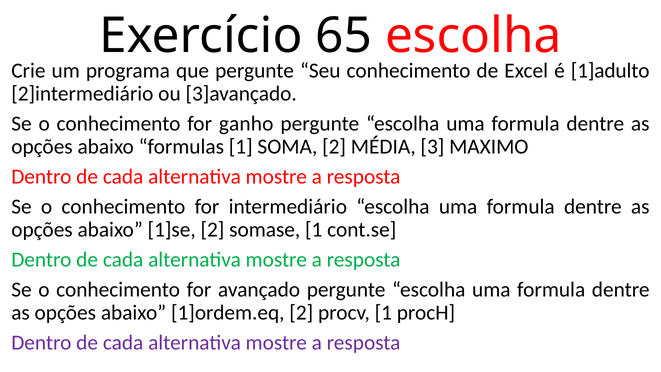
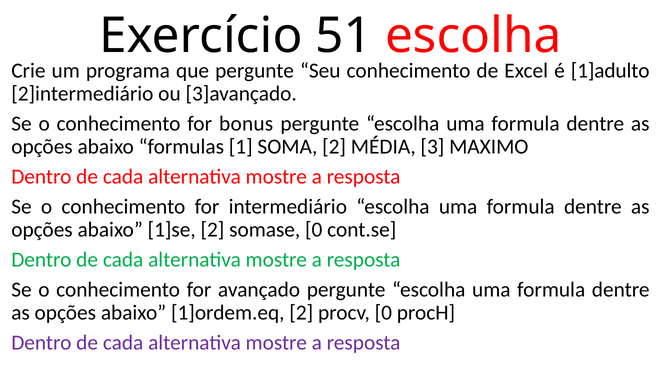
65: 65 -> 51
ganho: ganho -> bonus
somase 1: 1 -> 0
procv 1: 1 -> 0
